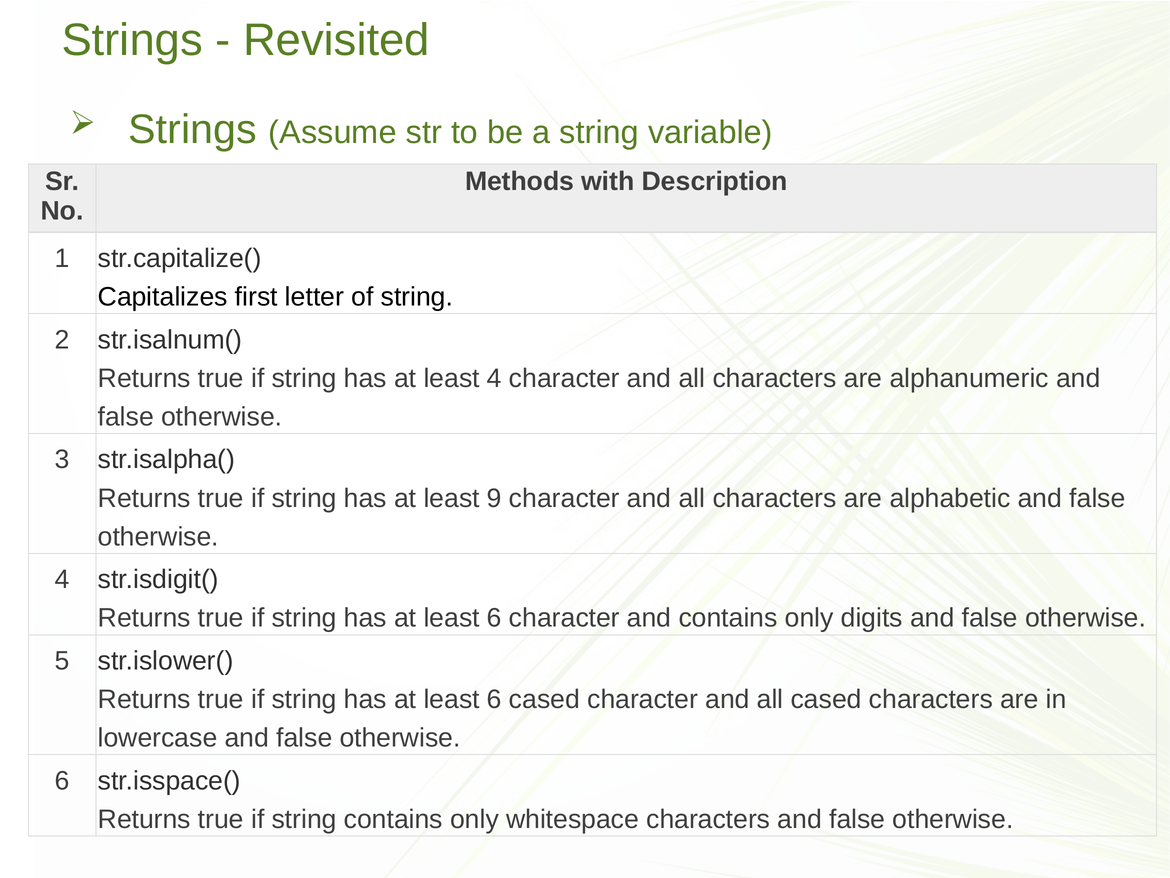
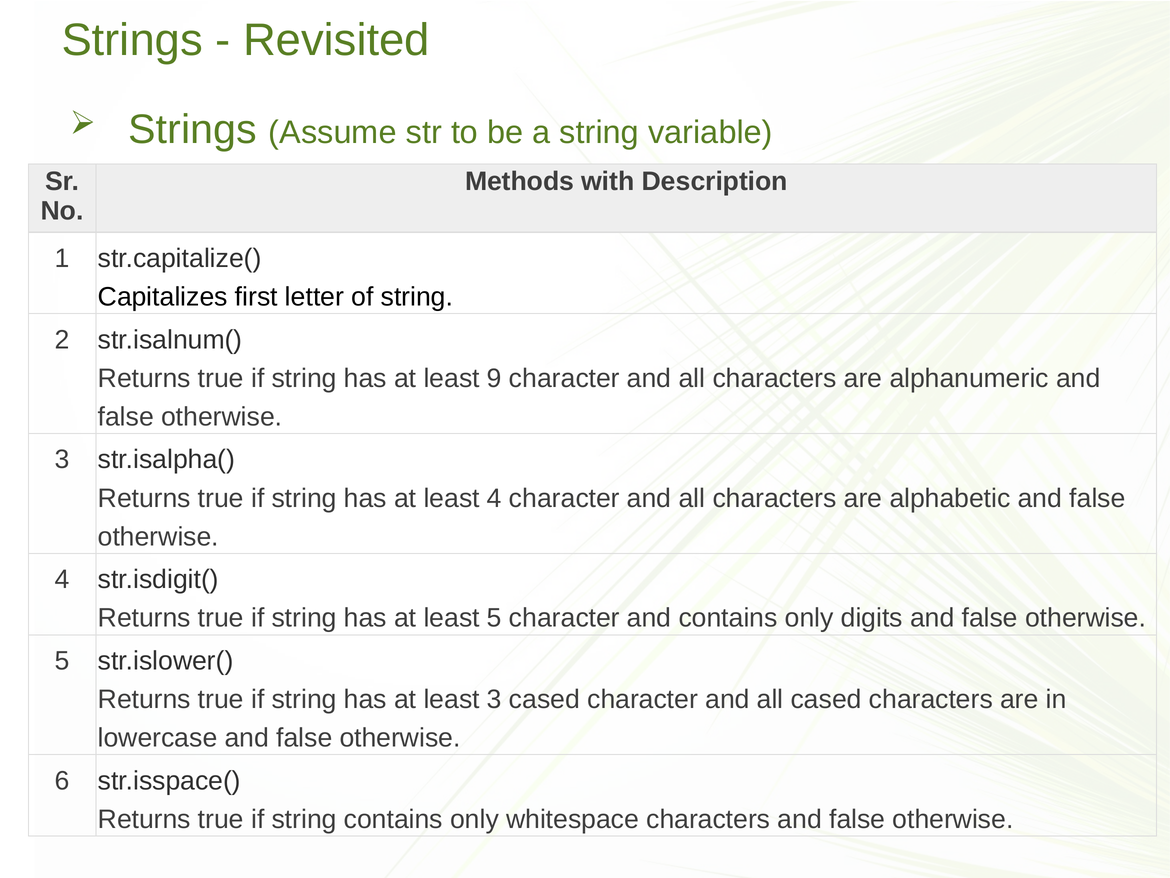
least 4: 4 -> 9
least 9: 9 -> 4
6 at (494, 618): 6 -> 5
6 at (494, 699): 6 -> 3
